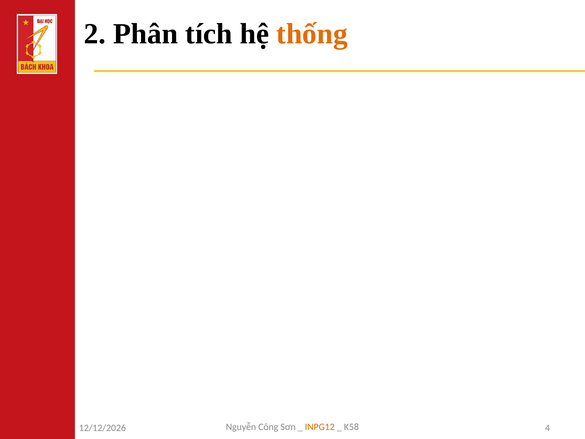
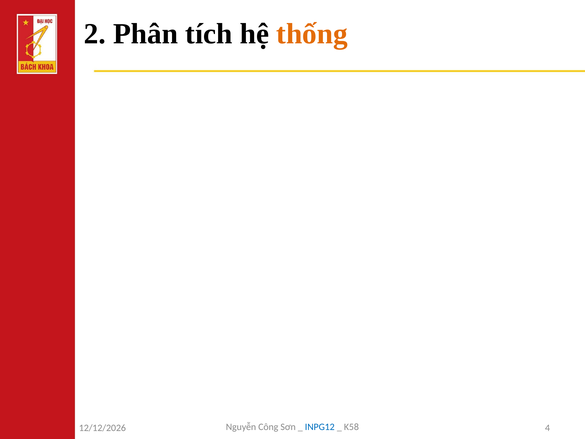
INPG12 colour: orange -> blue
